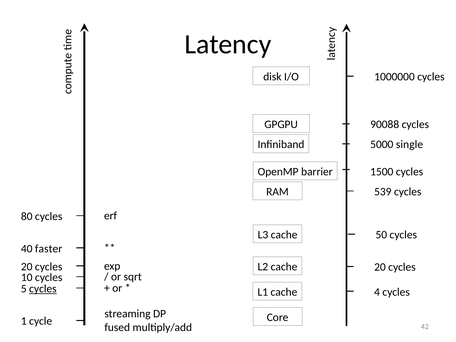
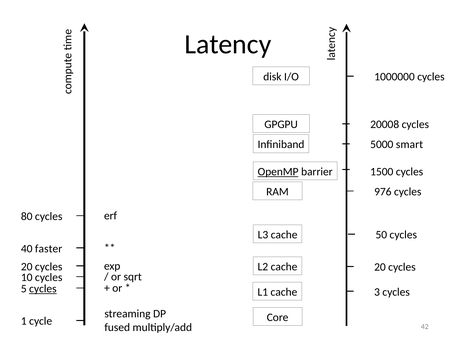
90088: 90088 -> 20008
single: single -> smart
OpenMP underline: none -> present
539: 539 -> 976
4: 4 -> 3
